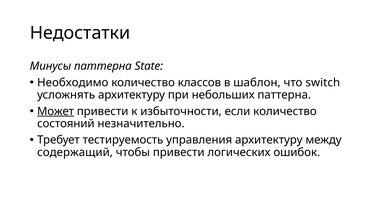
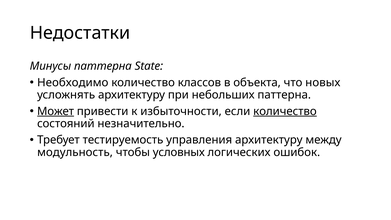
шаблон: шаблон -> объекта
switch: switch -> новых
количество at (285, 111) underline: none -> present
содержащий: содержащий -> модульность
чтобы привести: привести -> условных
